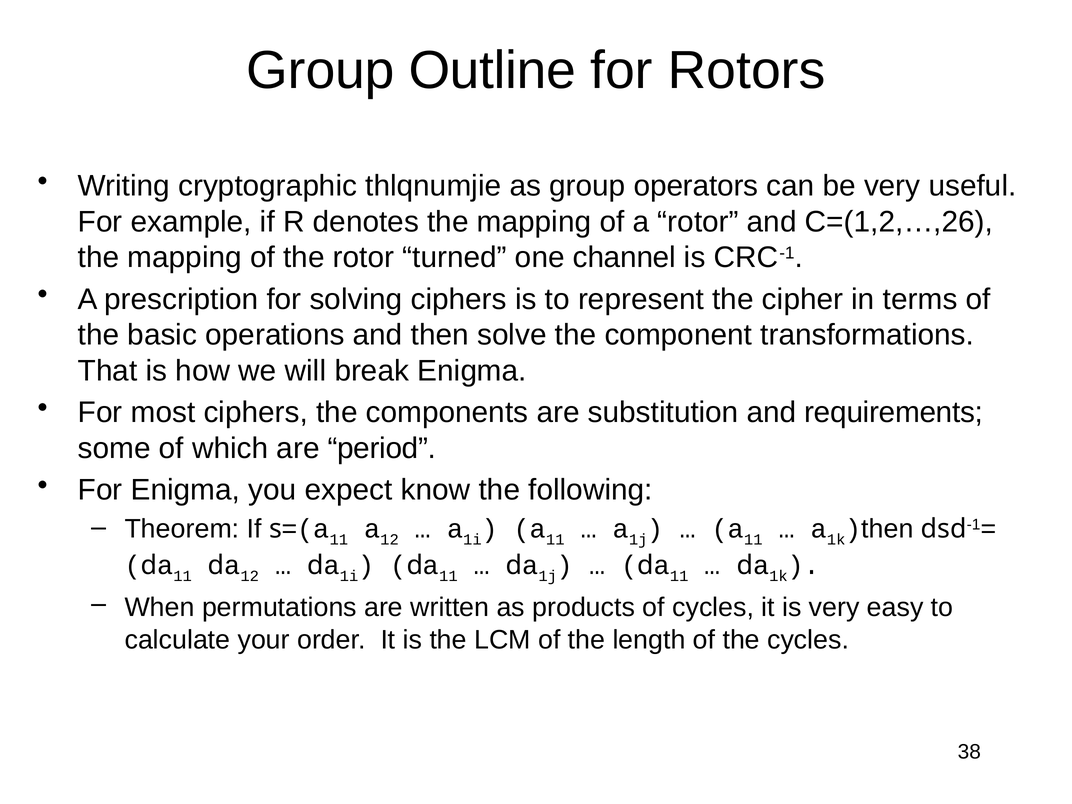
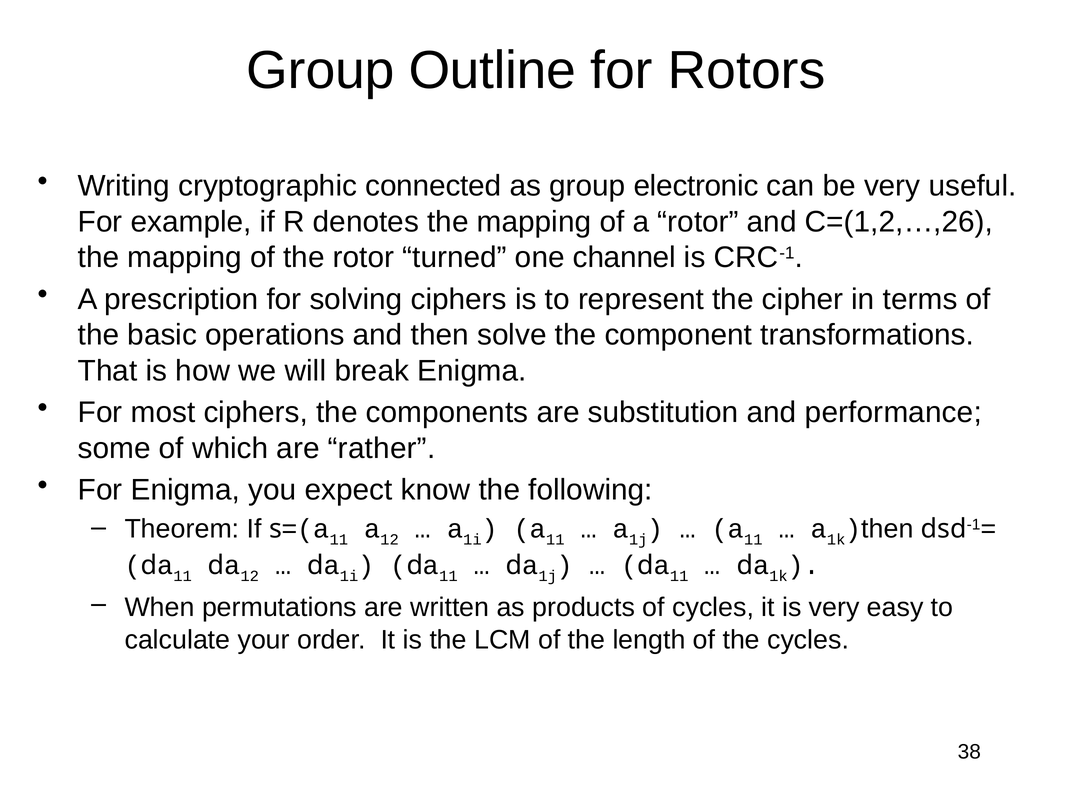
thlqnumjie: thlqnumjie -> connected
operators: operators -> electronic
requirements: requirements -> performance
period: period -> rather
